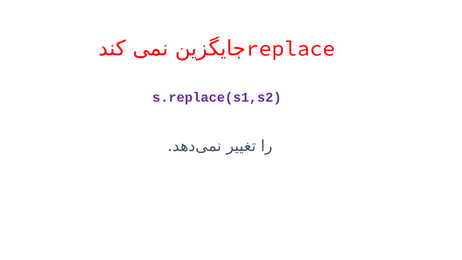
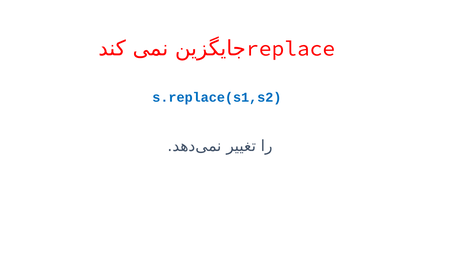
s.replace(s1,s2 colour: purple -> blue
